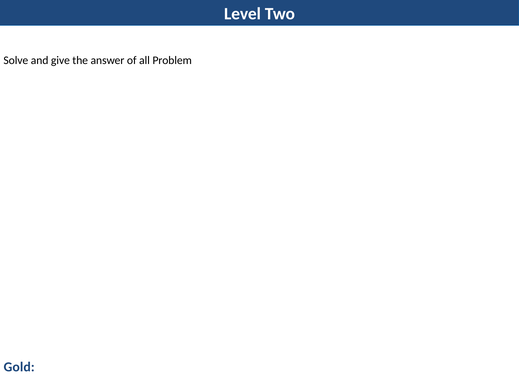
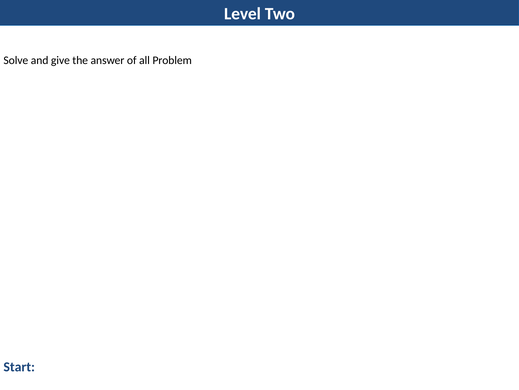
Gold: Gold -> Start
